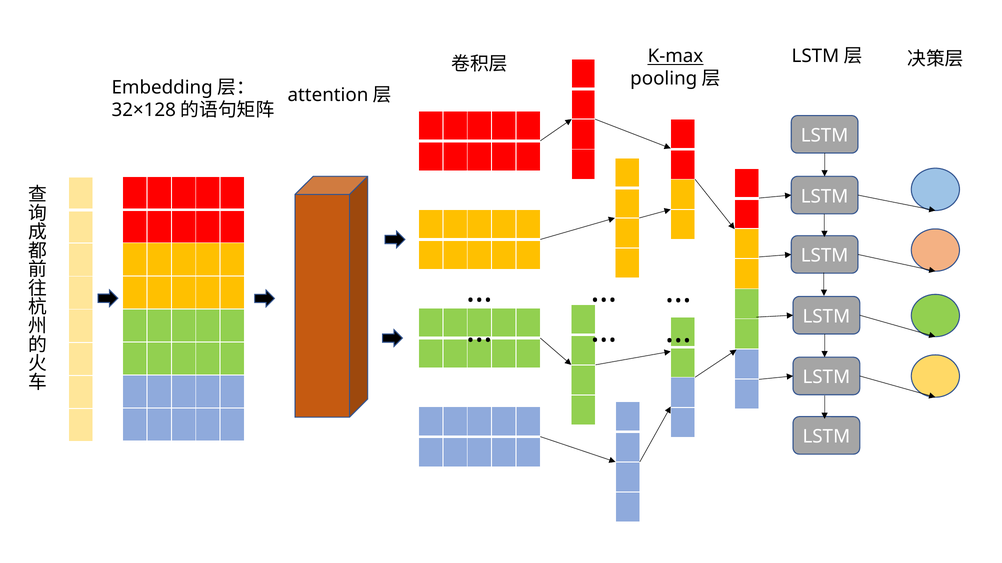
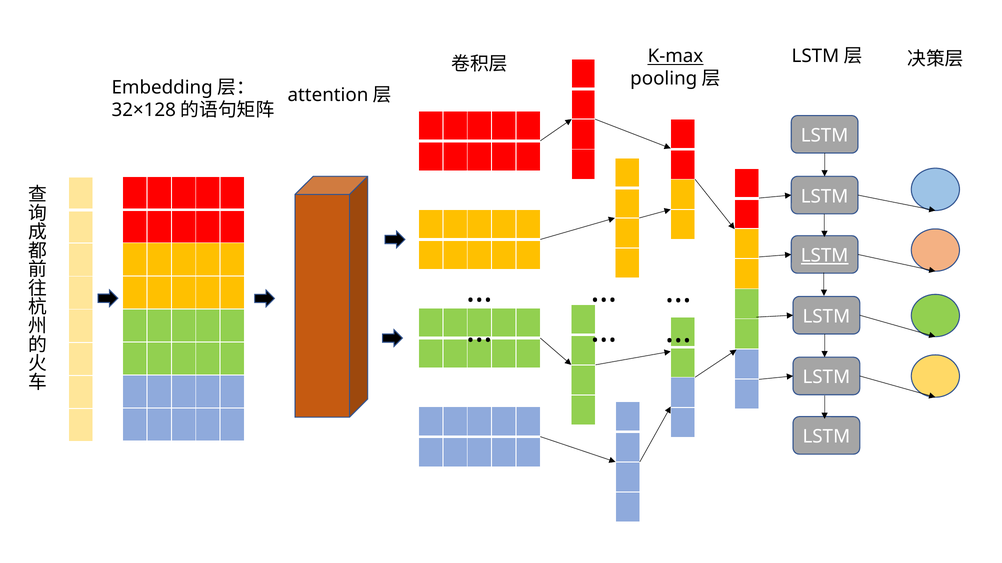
LSTM at (825, 256) underline: none -> present
